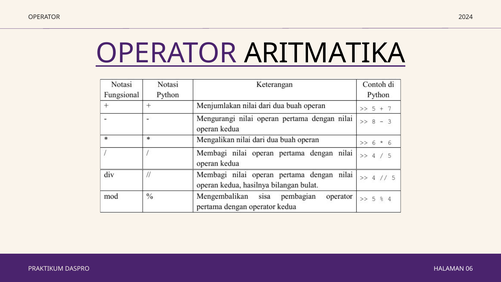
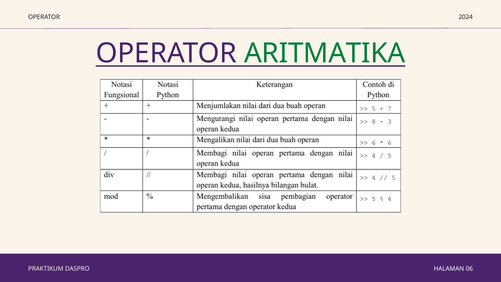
ARITMATIKA colour: black -> green
